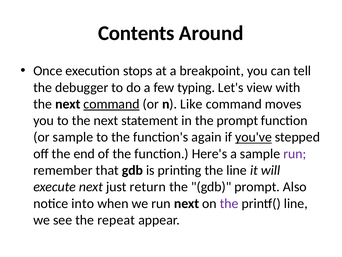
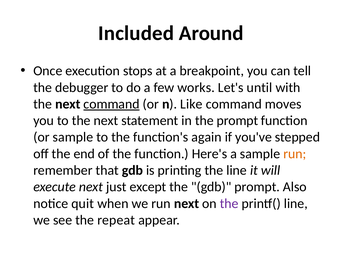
Contents: Contents -> Included
typing: typing -> works
view: view -> until
you've underline: present -> none
run at (295, 153) colour: purple -> orange
return: return -> except
into: into -> quit
